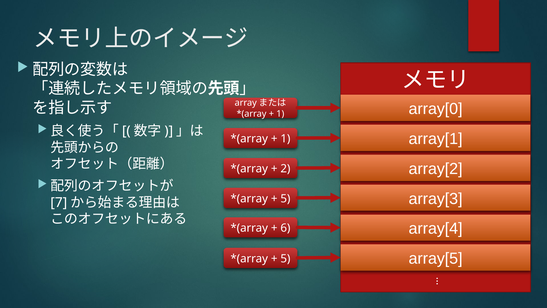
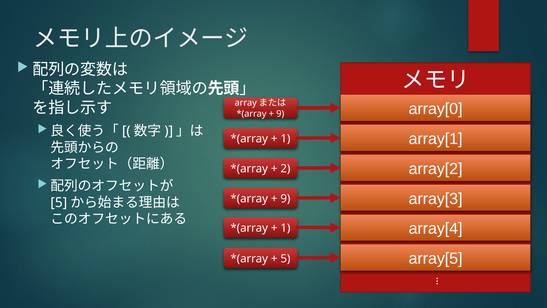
1 at (280, 114): 1 -> 9
5 at (285, 198): 5 -> 9
7 at (59, 202): 7 -> 5
6 at (285, 228): 6 -> 1
